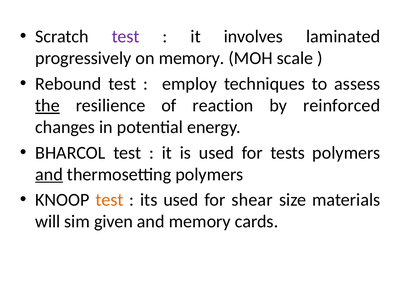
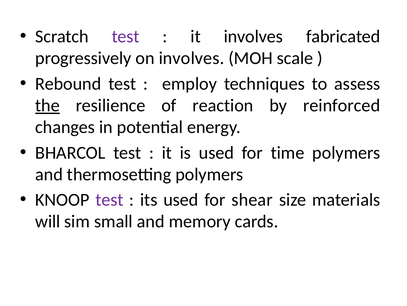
laminated: laminated -> fabricated
on memory: memory -> involves
tests: tests -> time
and at (49, 174) underline: present -> none
test at (109, 199) colour: orange -> purple
given: given -> small
